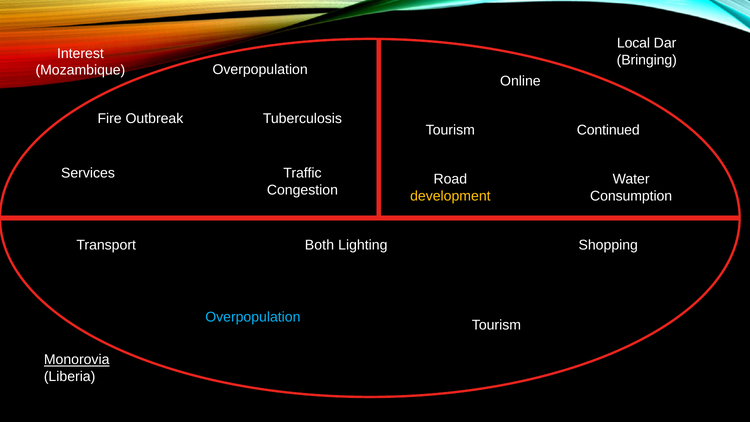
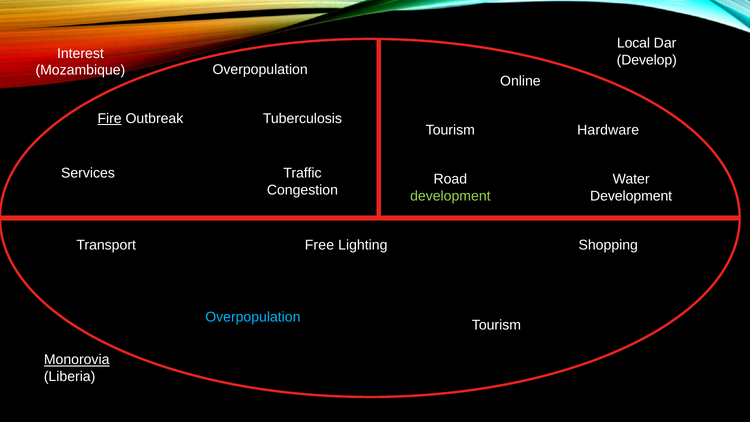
Bringing: Bringing -> Develop
Fire underline: none -> present
Continued: Continued -> Hardware
development at (450, 196) colour: yellow -> light green
Consumption at (631, 196): Consumption -> Development
Both: Both -> Free
